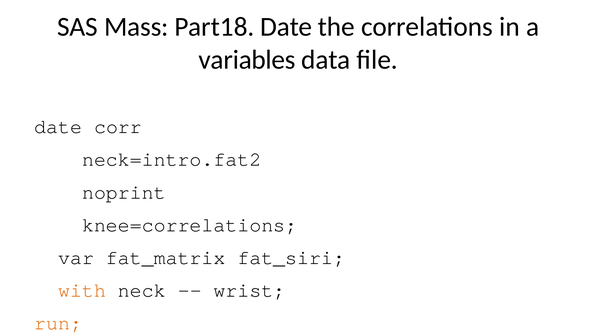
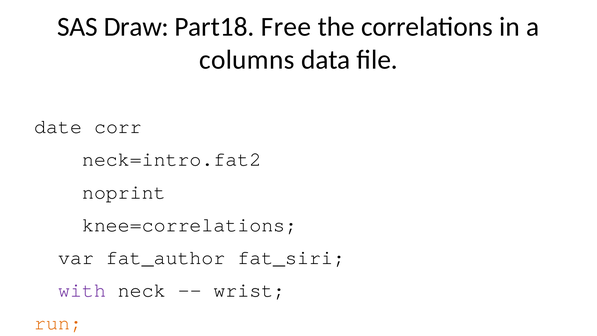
Mass: Mass -> Draw
Part18 Date: Date -> Free
variables: variables -> columns
fat_matrix: fat_matrix -> fat_author
with colour: orange -> purple
